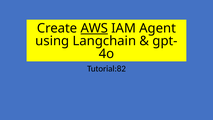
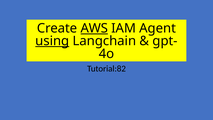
using underline: none -> present
